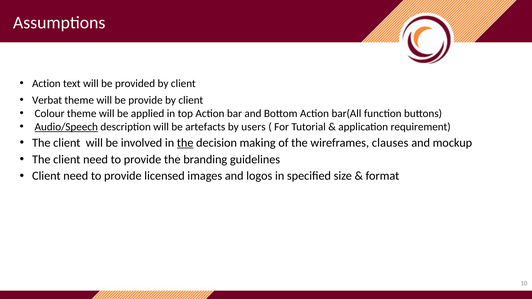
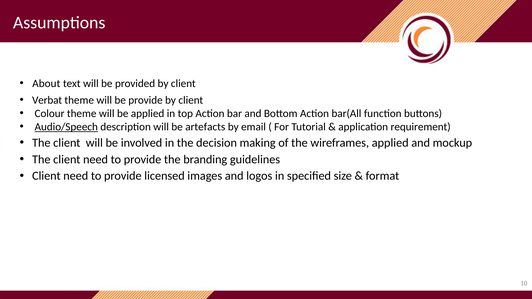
Action at (46, 84): Action -> About
users: users -> email
the at (185, 143) underline: present -> none
wireframes clauses: clauses -> applied
